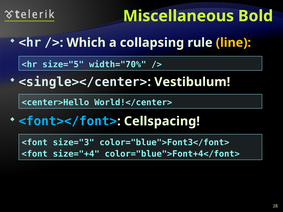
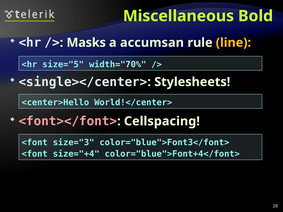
Which: Which -> Masks
collapsing: collapsing -> accumsan
Vestibulum: Vestibulum -> Stylesheets
<font></font> colour: light blue -> pink
